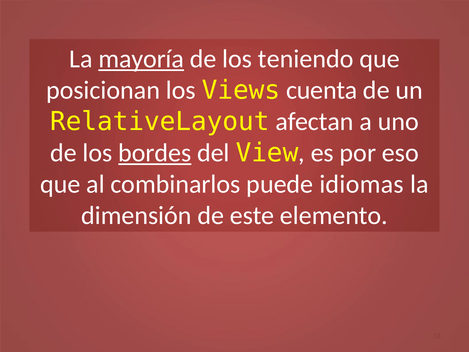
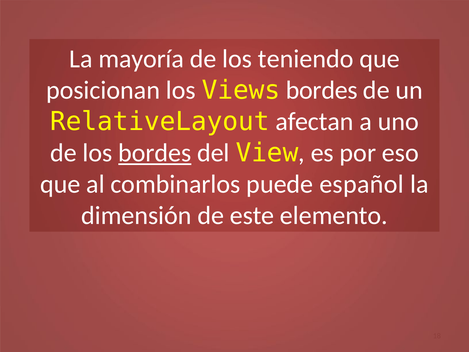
mayoría underline: present -> none
Views cuenta: cuenta -> bordes
idiomas: idiomas -> español
